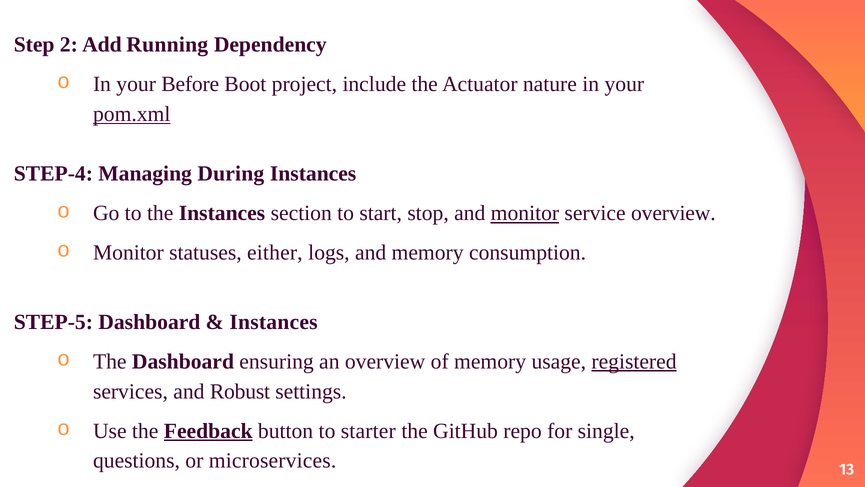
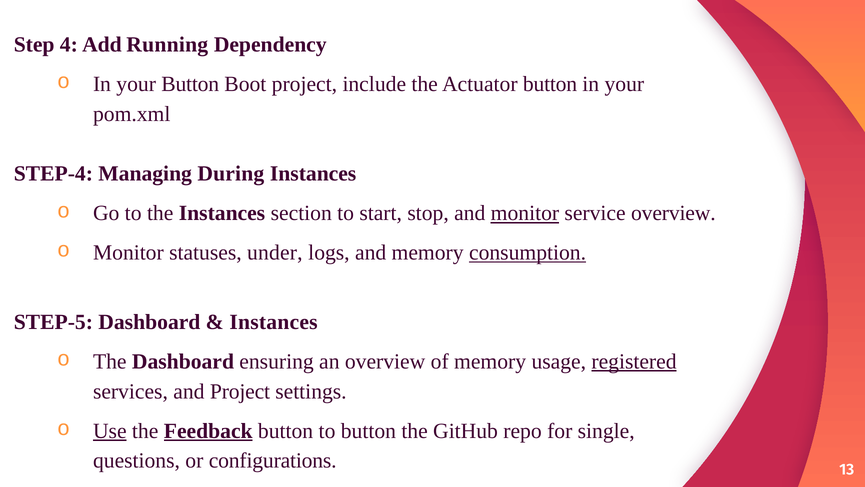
2: 2 -> 4
your Before: Before -> Button
Actuator nature: nature -> button
pom.xml underline: present -> none
either: either -> under
consumption underline: none -> present
and Robust: Robust -> Project
Use underline: none -> present
to starter: starter -> button
microservices: microservices -> configurations
